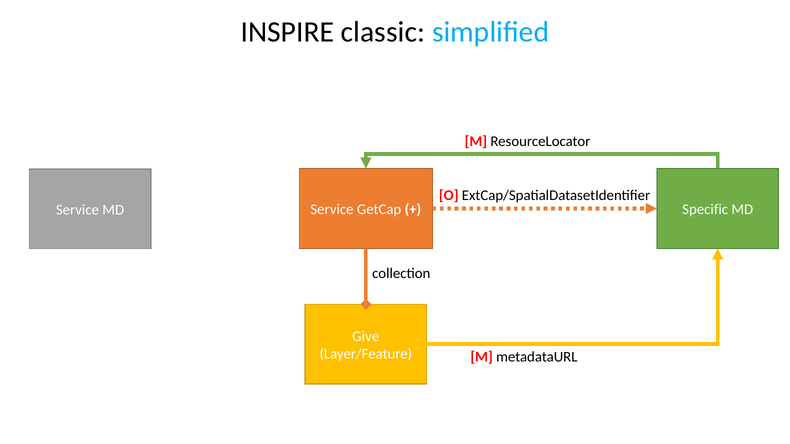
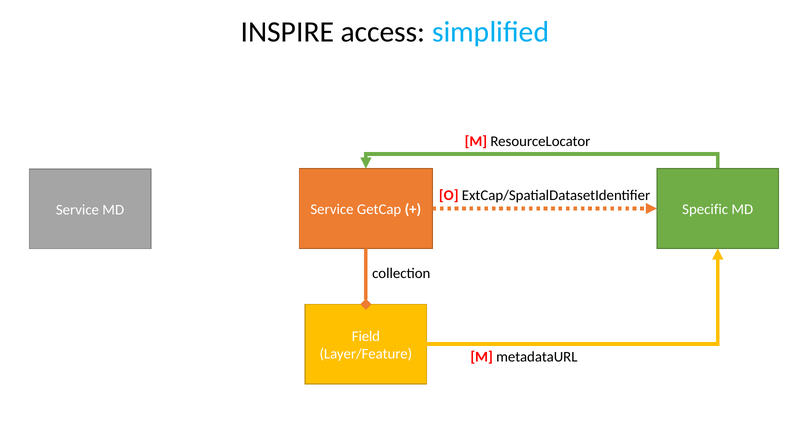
classic: classic -> access
Give: Give -> Field
